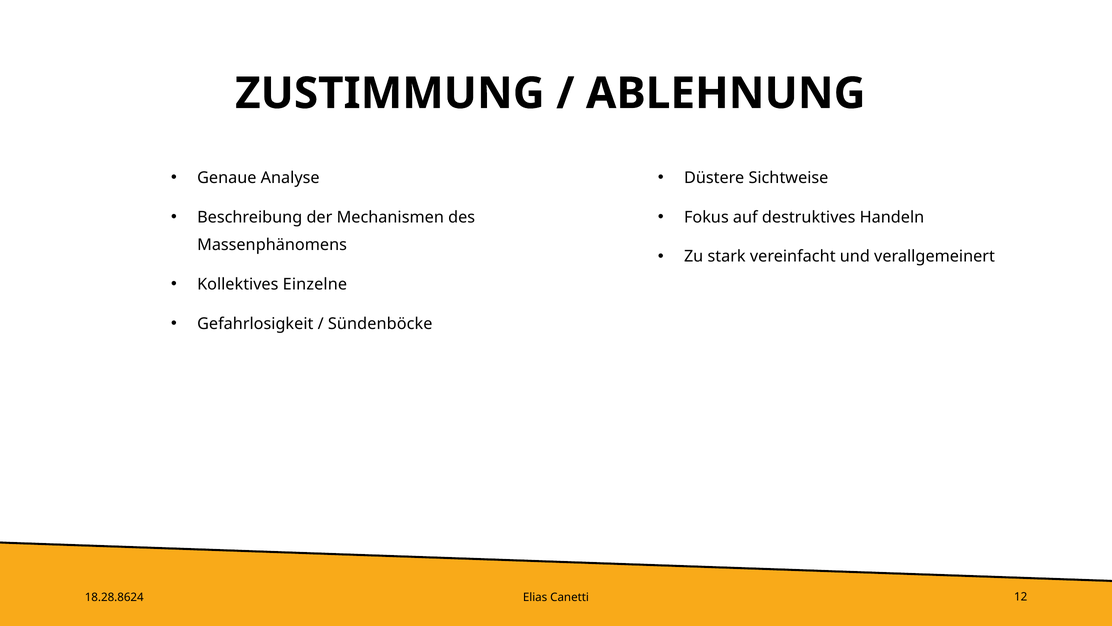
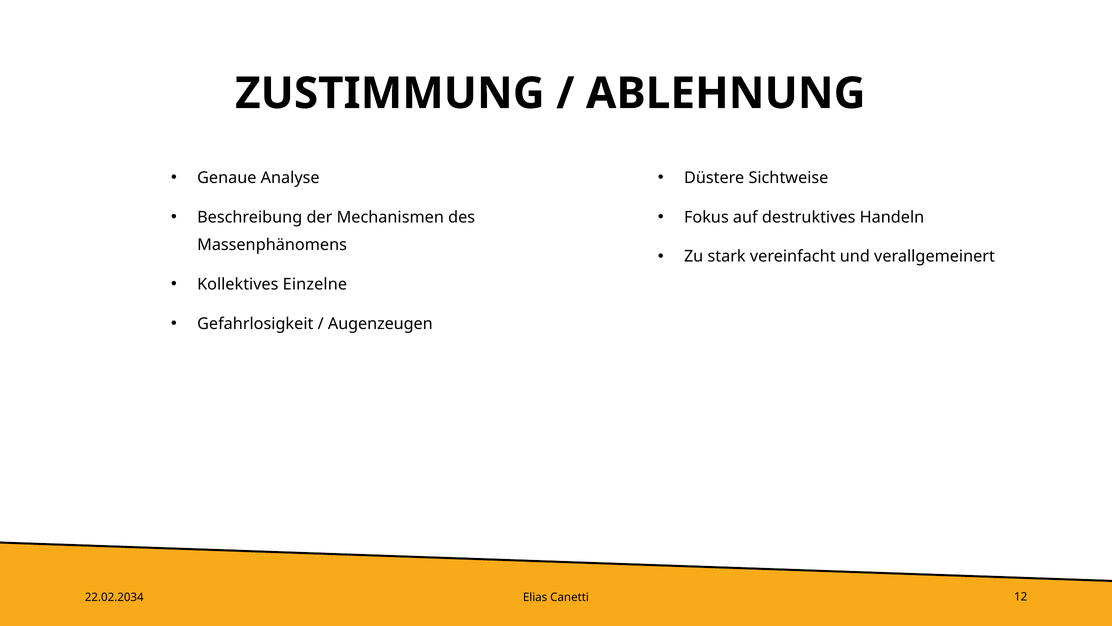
Sündenböcke: Sündenböcke -> Augenzeugen
18.28.8624: 18.28.8624 -> 22.02.2034
